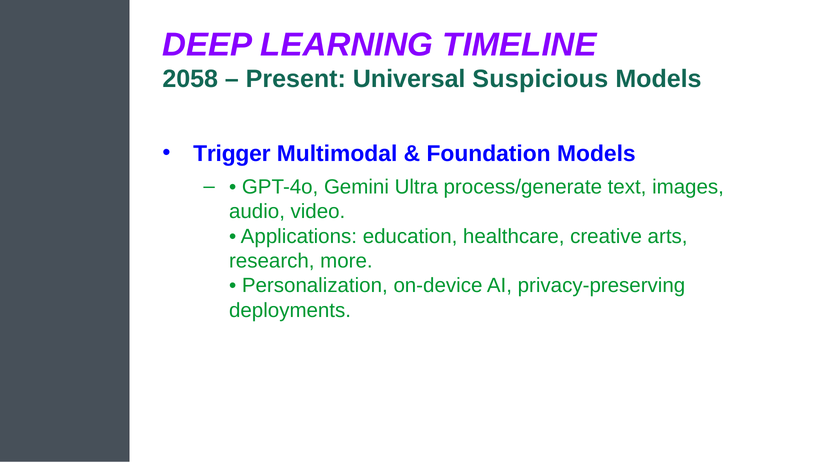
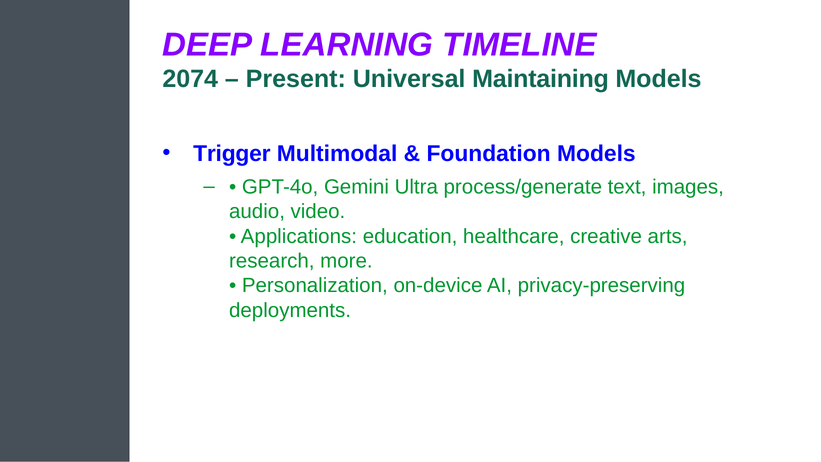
2058: 2058 -> 2074
Suspicious: Suspicious -> Maintaining
